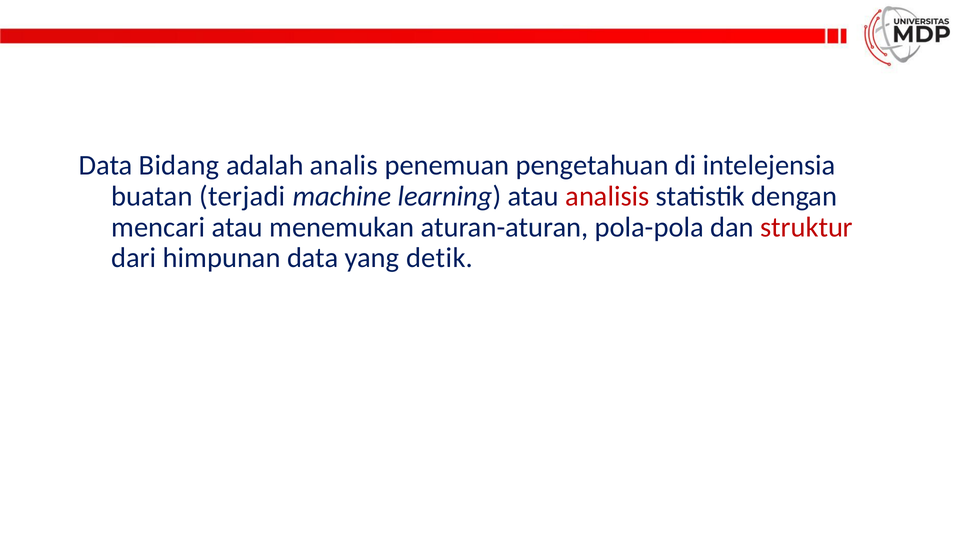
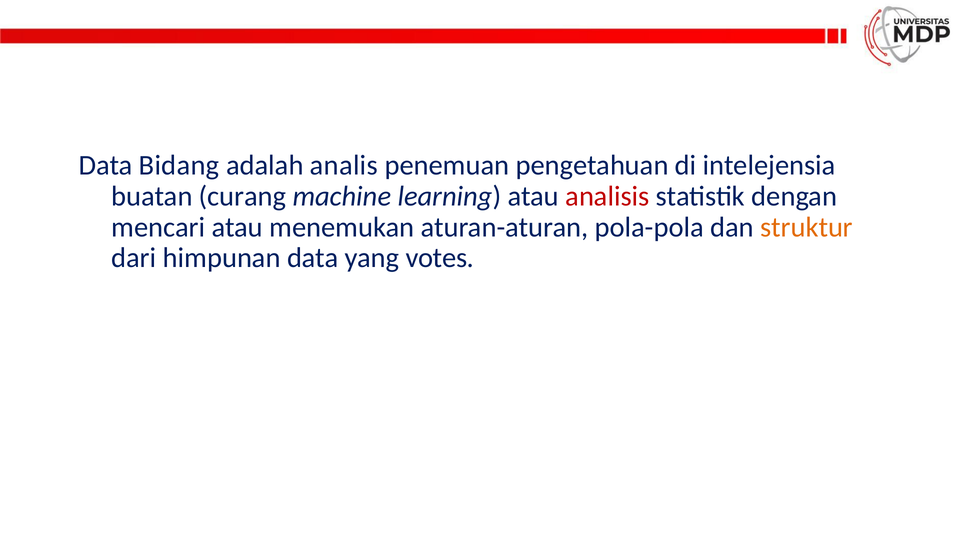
terjadi: terjadi -> curang
struktur colour: red -> orange
detik: detik -> votes
